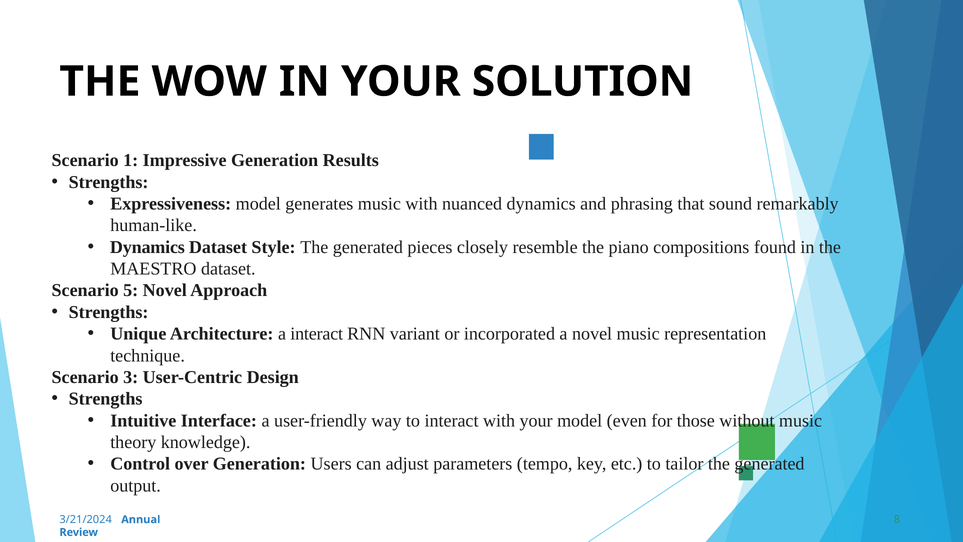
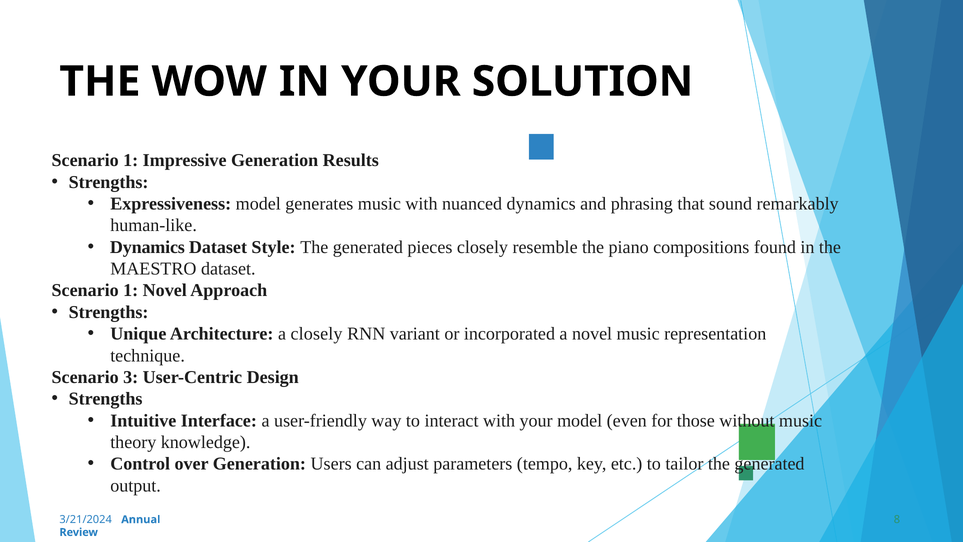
5 at (131, 290): 5 -> 1
a interact: interact -> closely
